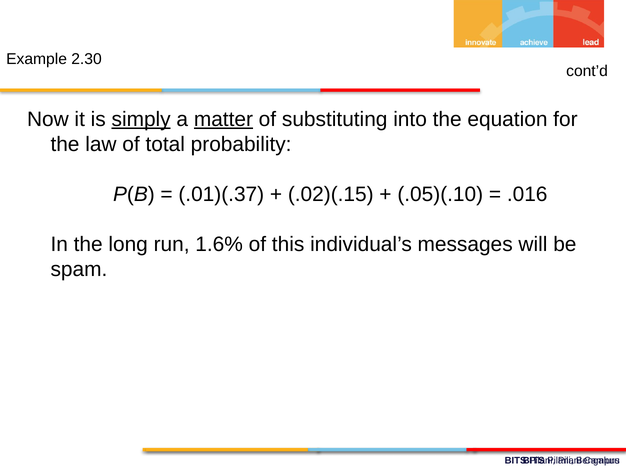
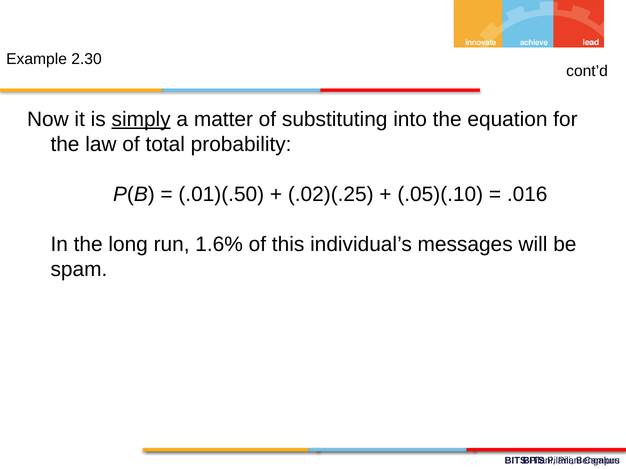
matter underline: present -> none
.01)(.37: .01)(.37 -> .01)(.50
.02)(.15: .02)(.15 -> .02)(.25
